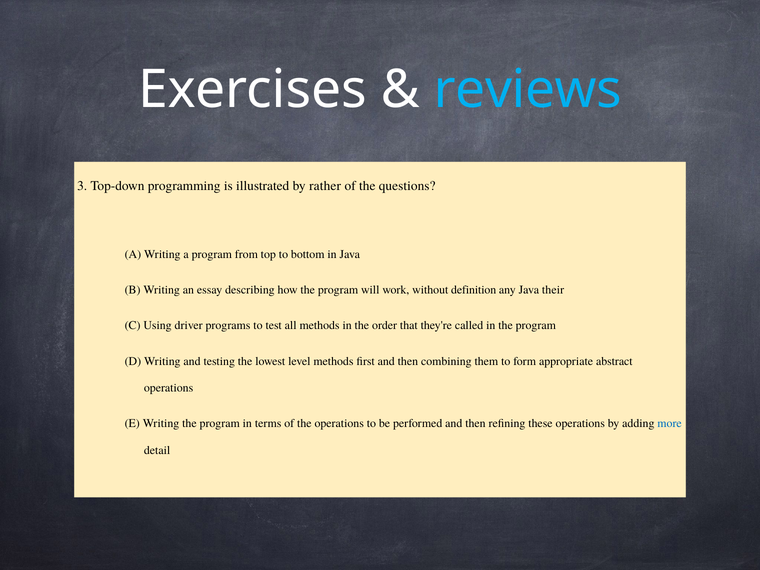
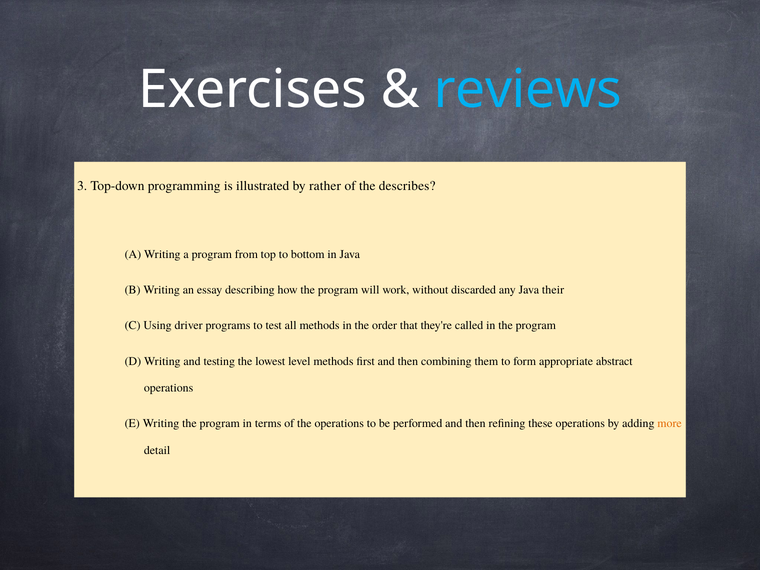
questions: questions -> describes
definition: definition -> discarded
more colour: blue -> orange
